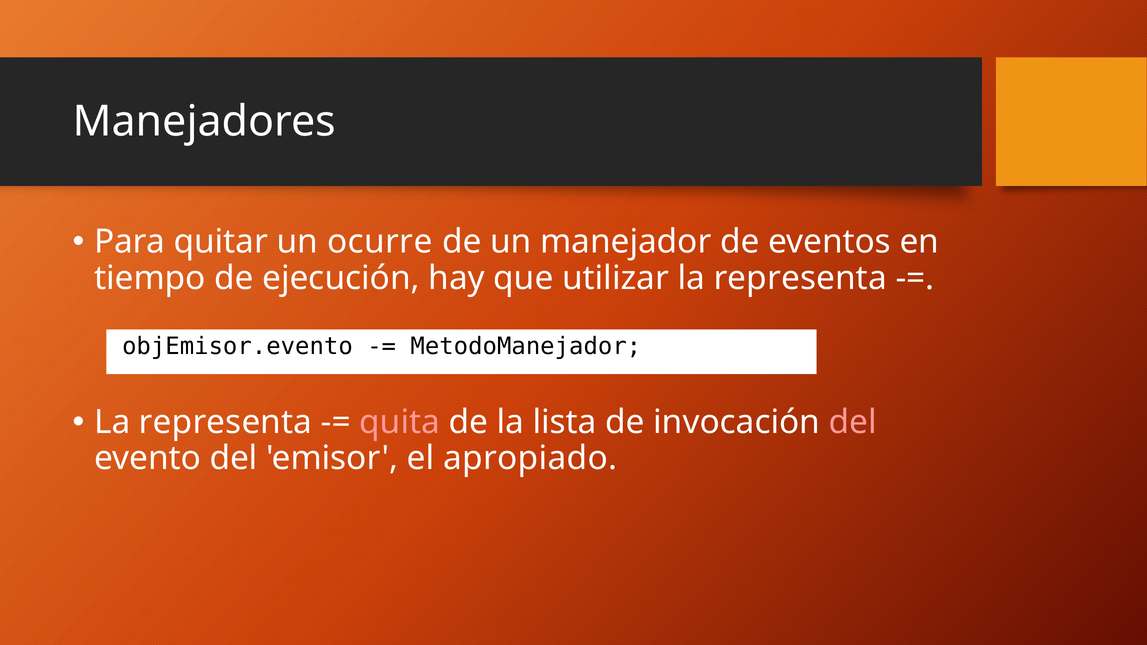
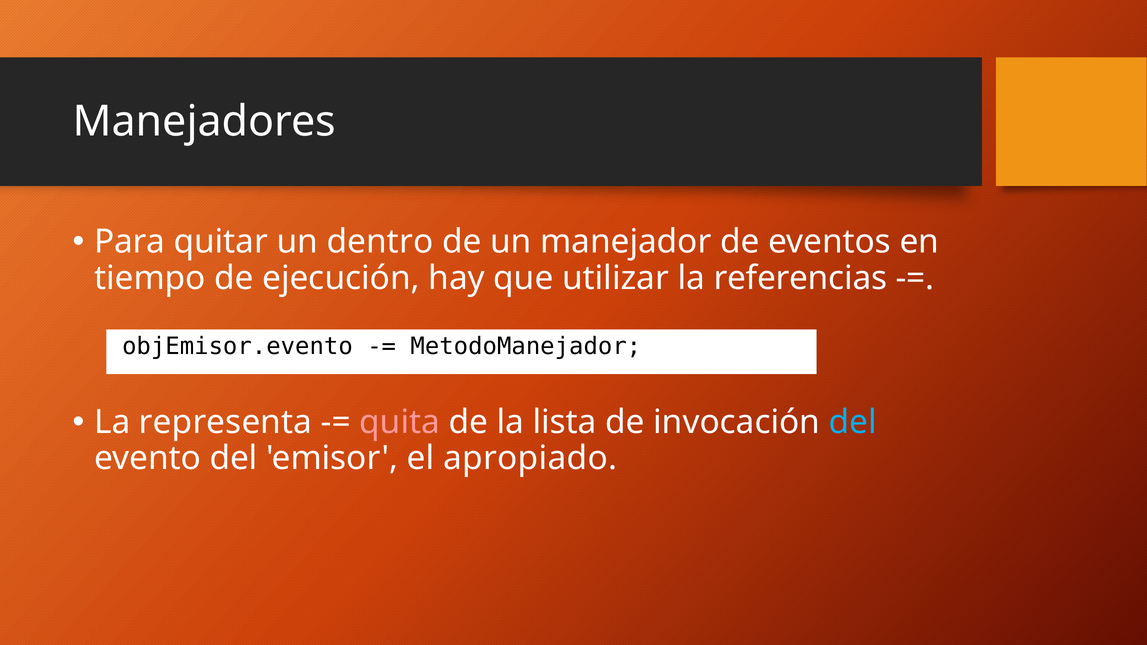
ocurre: ocurre -> dentro
utilizar la representa: representa -> referencias
del at (853, 422) colour: pink -> light blue
